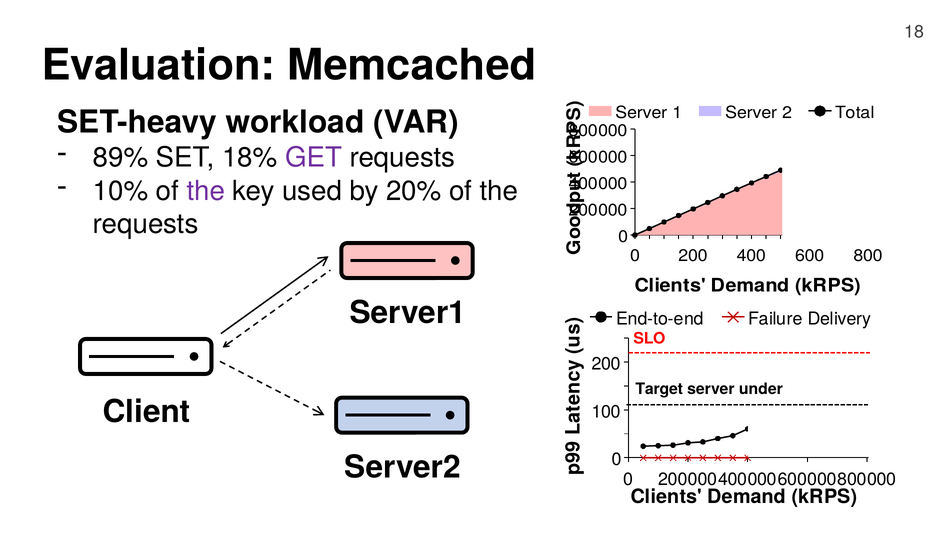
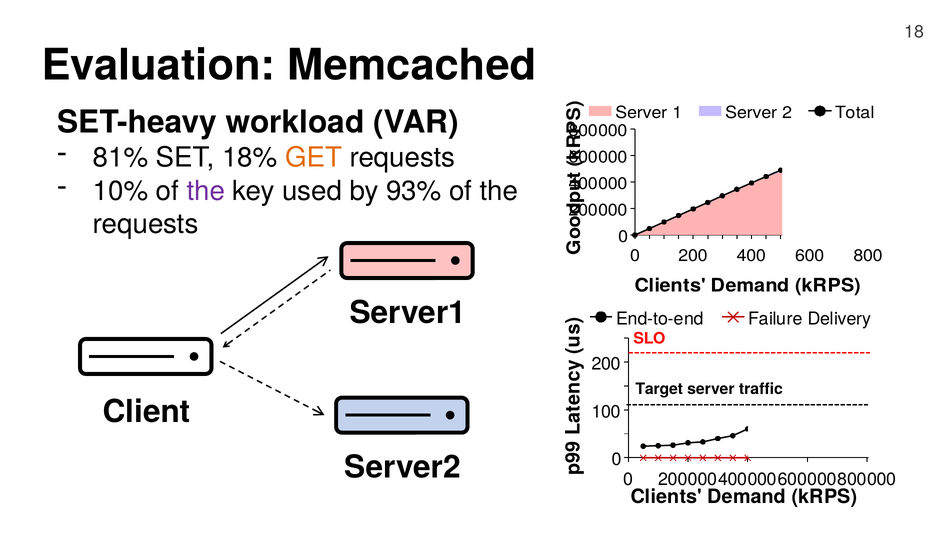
89%: 89% -> 81%
GET colour: purple -> orange
20%: 20% -> 93%
under: under -> traffic
